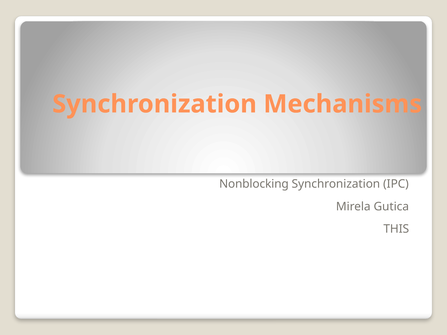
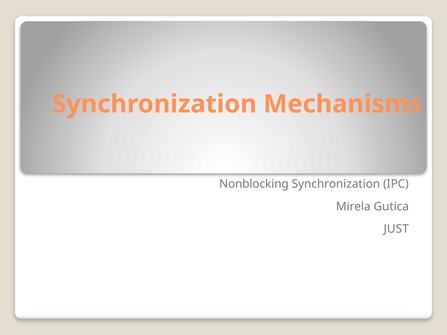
THIS: THIS -> JUST
